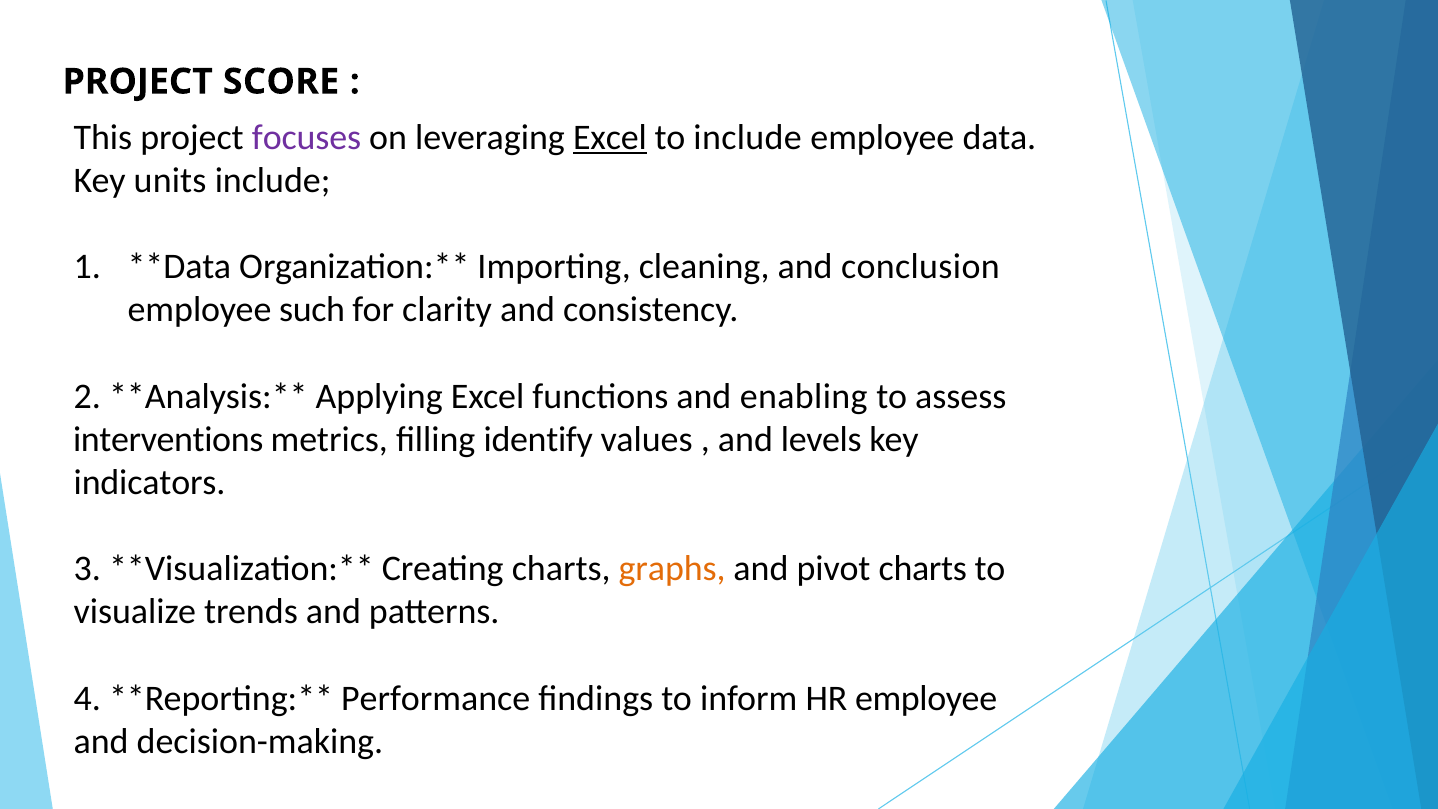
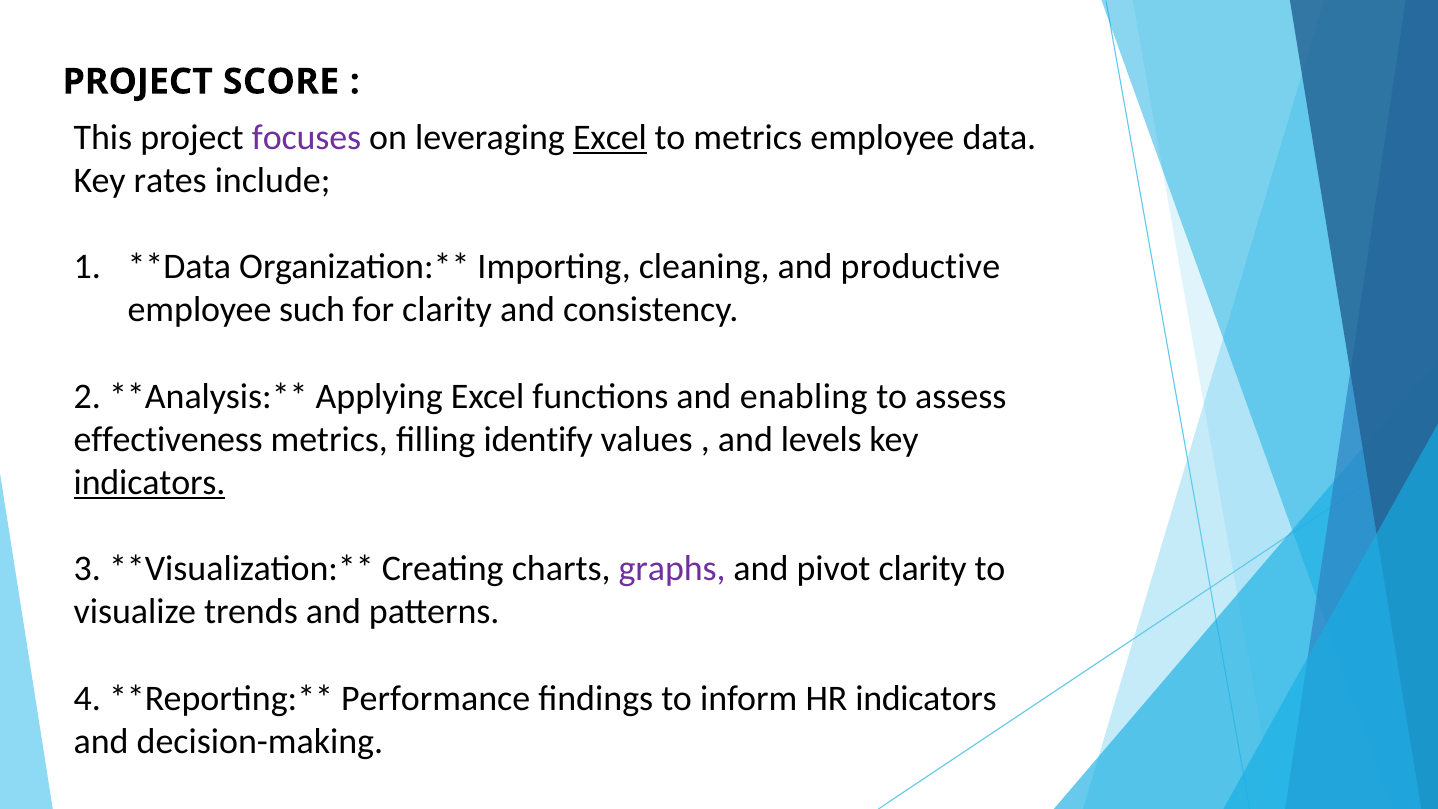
to include: include -> metrics
units: units -> rates
conclusion: conclusion -> productive
interventions: interventions -> effectiveness
indicators at (150, 482) underline: none -> present
graphs colour: orange -> purple
pivot charts: charts -> clarity
HR employee: employee -> indicators
